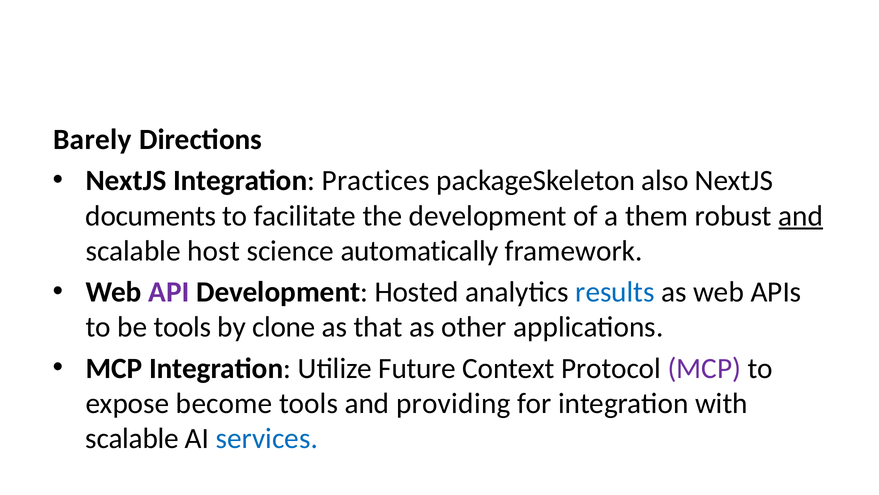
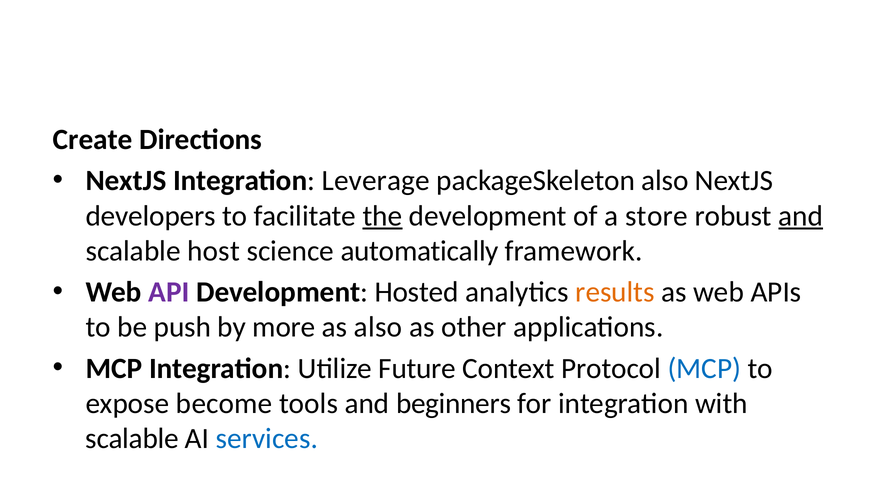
Barely at (93, 139): Barely -> Create
Integration Practices: Practices -> Leverage
documents: documents -> developers
the underline: none -> present
them: them -> store
results colour: blue -> orange
be tools: tools -> push
clone: clone -> more
as that: that -> also
MCP at (704, 368) colour: purple -> blue
providing: providing -> beginners
